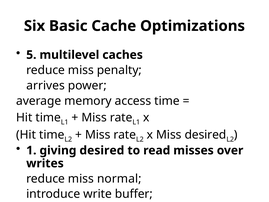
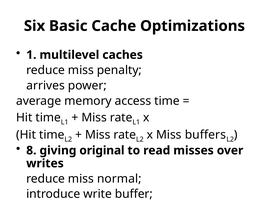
5: 5 -> 1
Miss desired: desired -> buffers
1: 1 -> 8
giving desired: desired -> original
